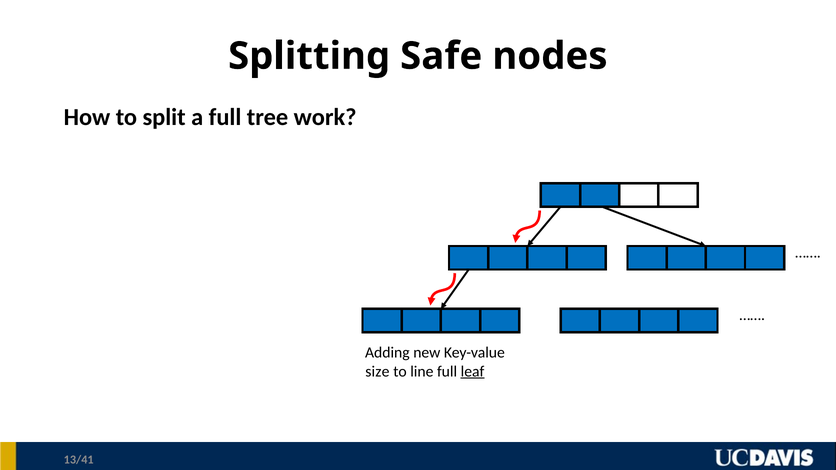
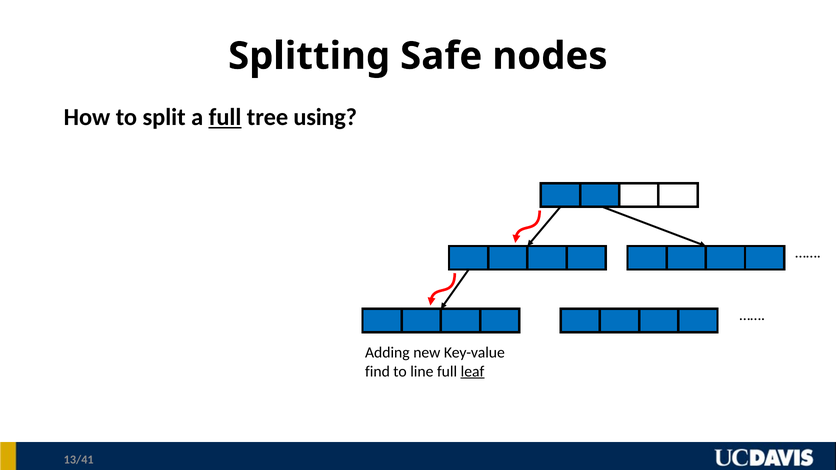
full at (225, 117) underline: none -> present
work: work -> using
size: size -> find
